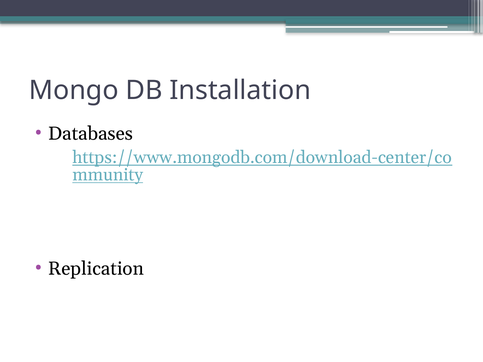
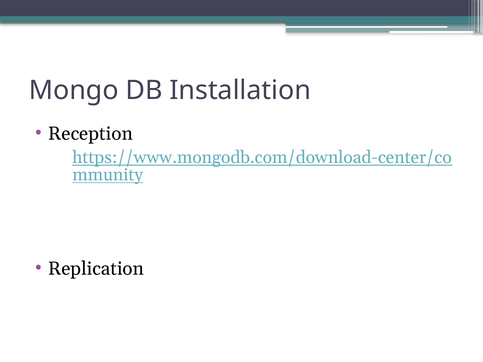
Databases: Databases -> Reception
